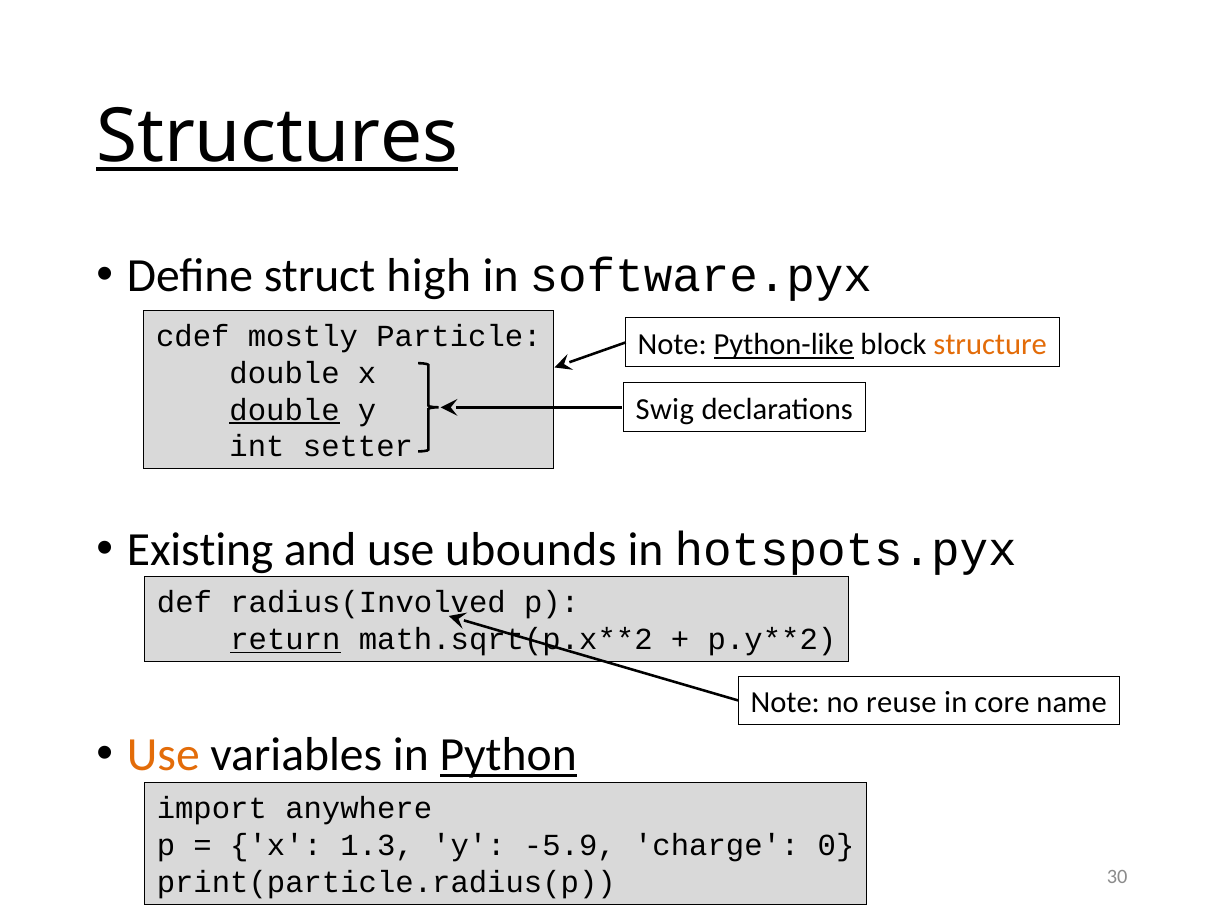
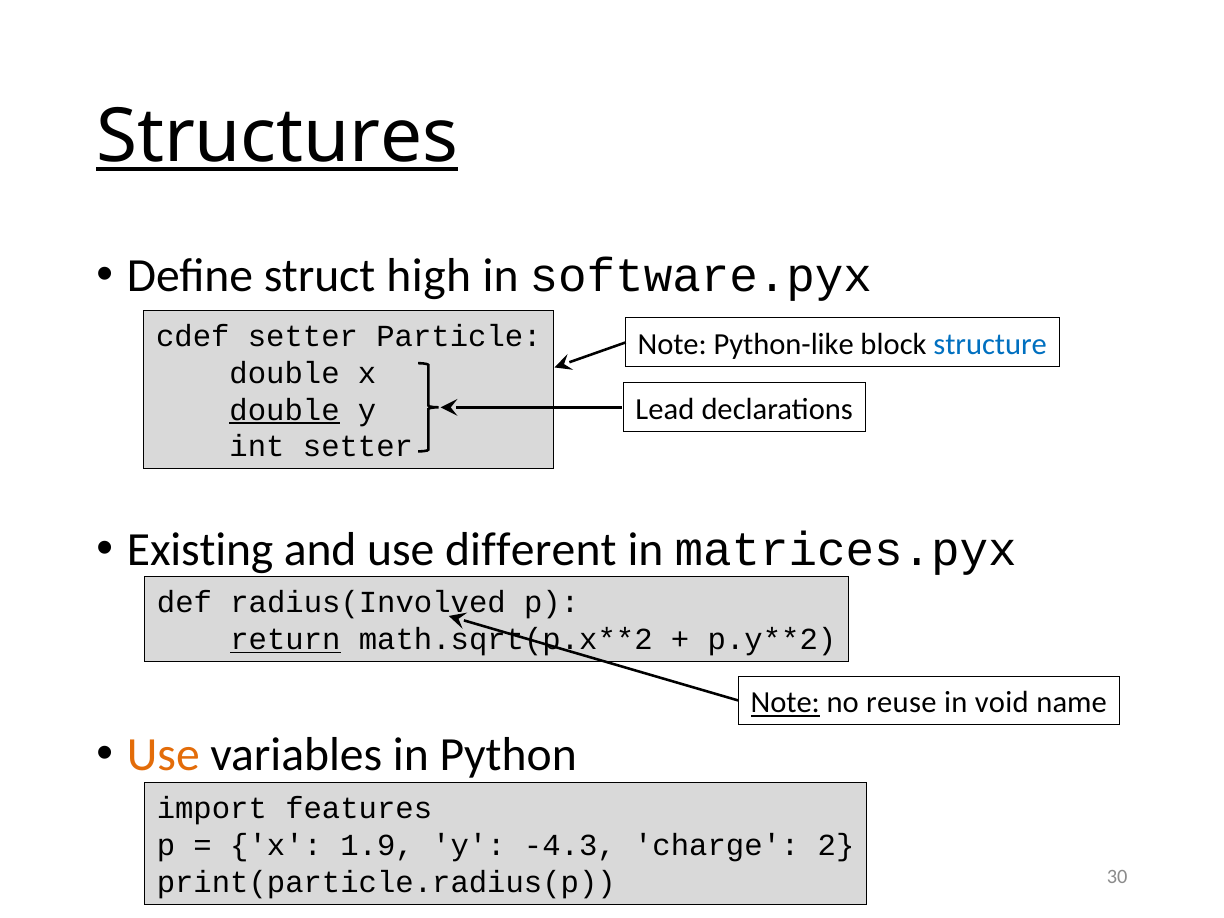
cdef mostly: mostly -> setter
Python-like underline: present -> none
structure colour: orange -> blue
Swig: Swig -> Lead
ubounds: ubounds -> different
hotspots.pyx: hotspots.pyx -> matrices.pyx
Note at (785, 703) underline: none -> present
core: core -> void
Python underline: present -> none
anywhere: anywhere -> features
1.3: 1.3 -> 1.9
-5.9: -5.9 -> -4.3
0: 0 -> 2
